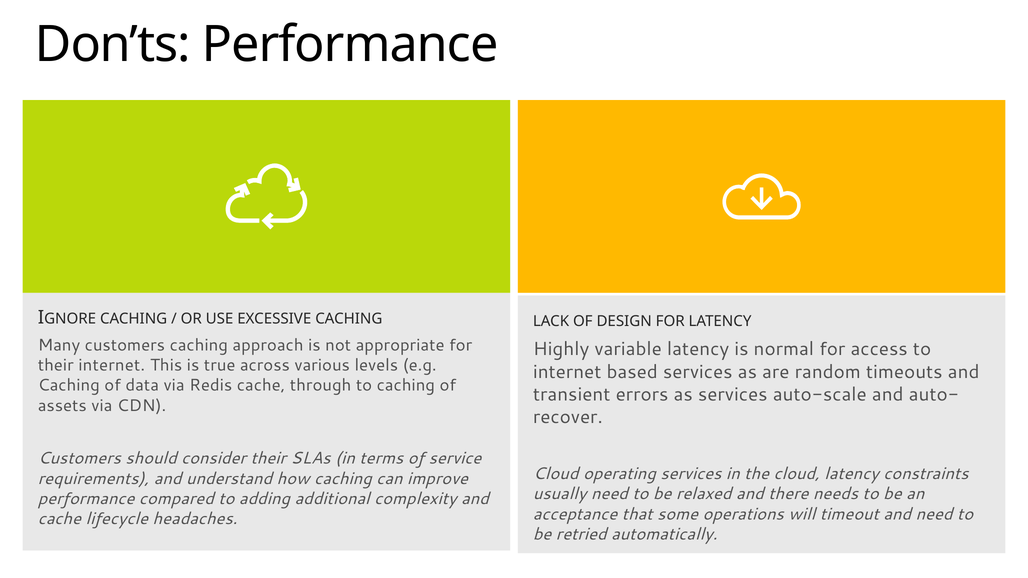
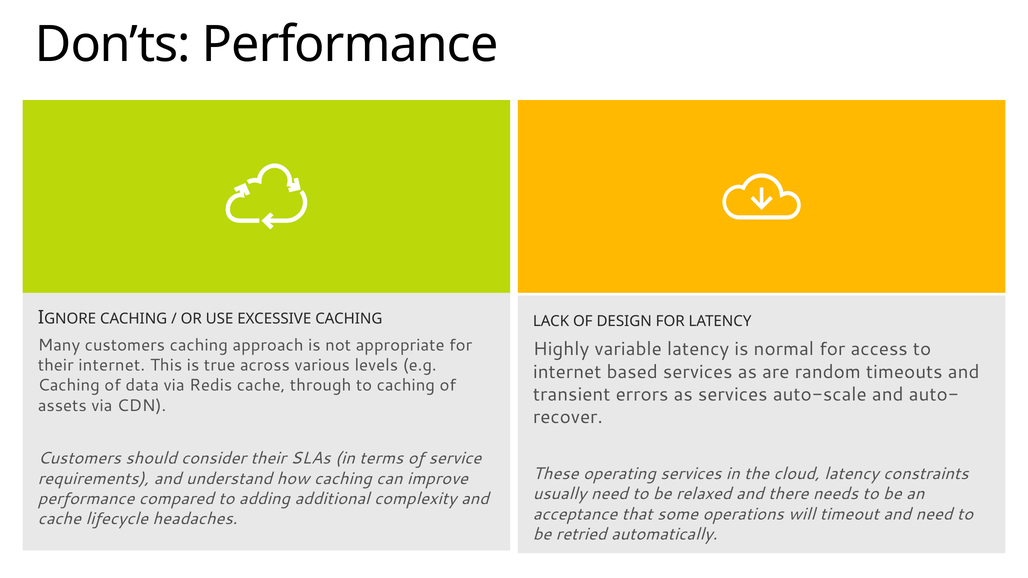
Cloud at (556, 474): Cloud -> These
